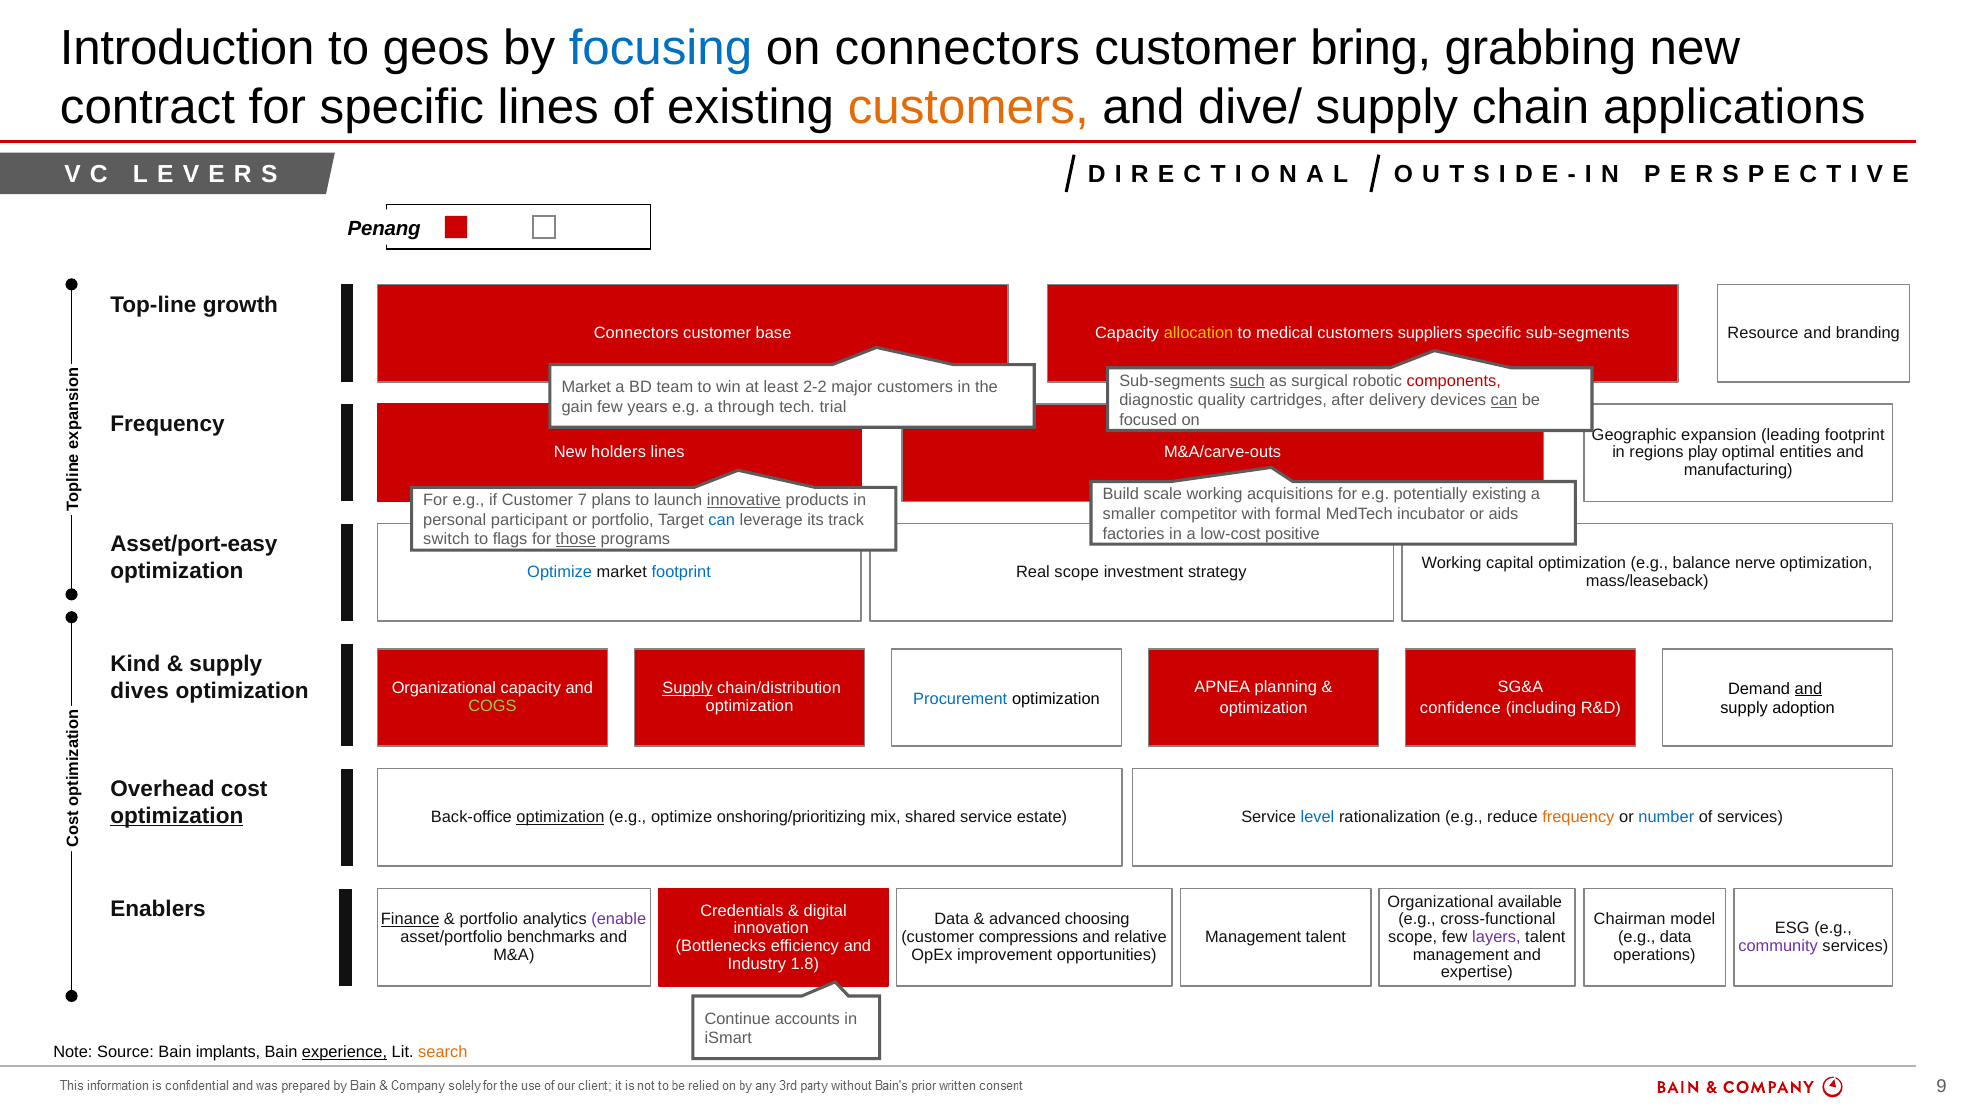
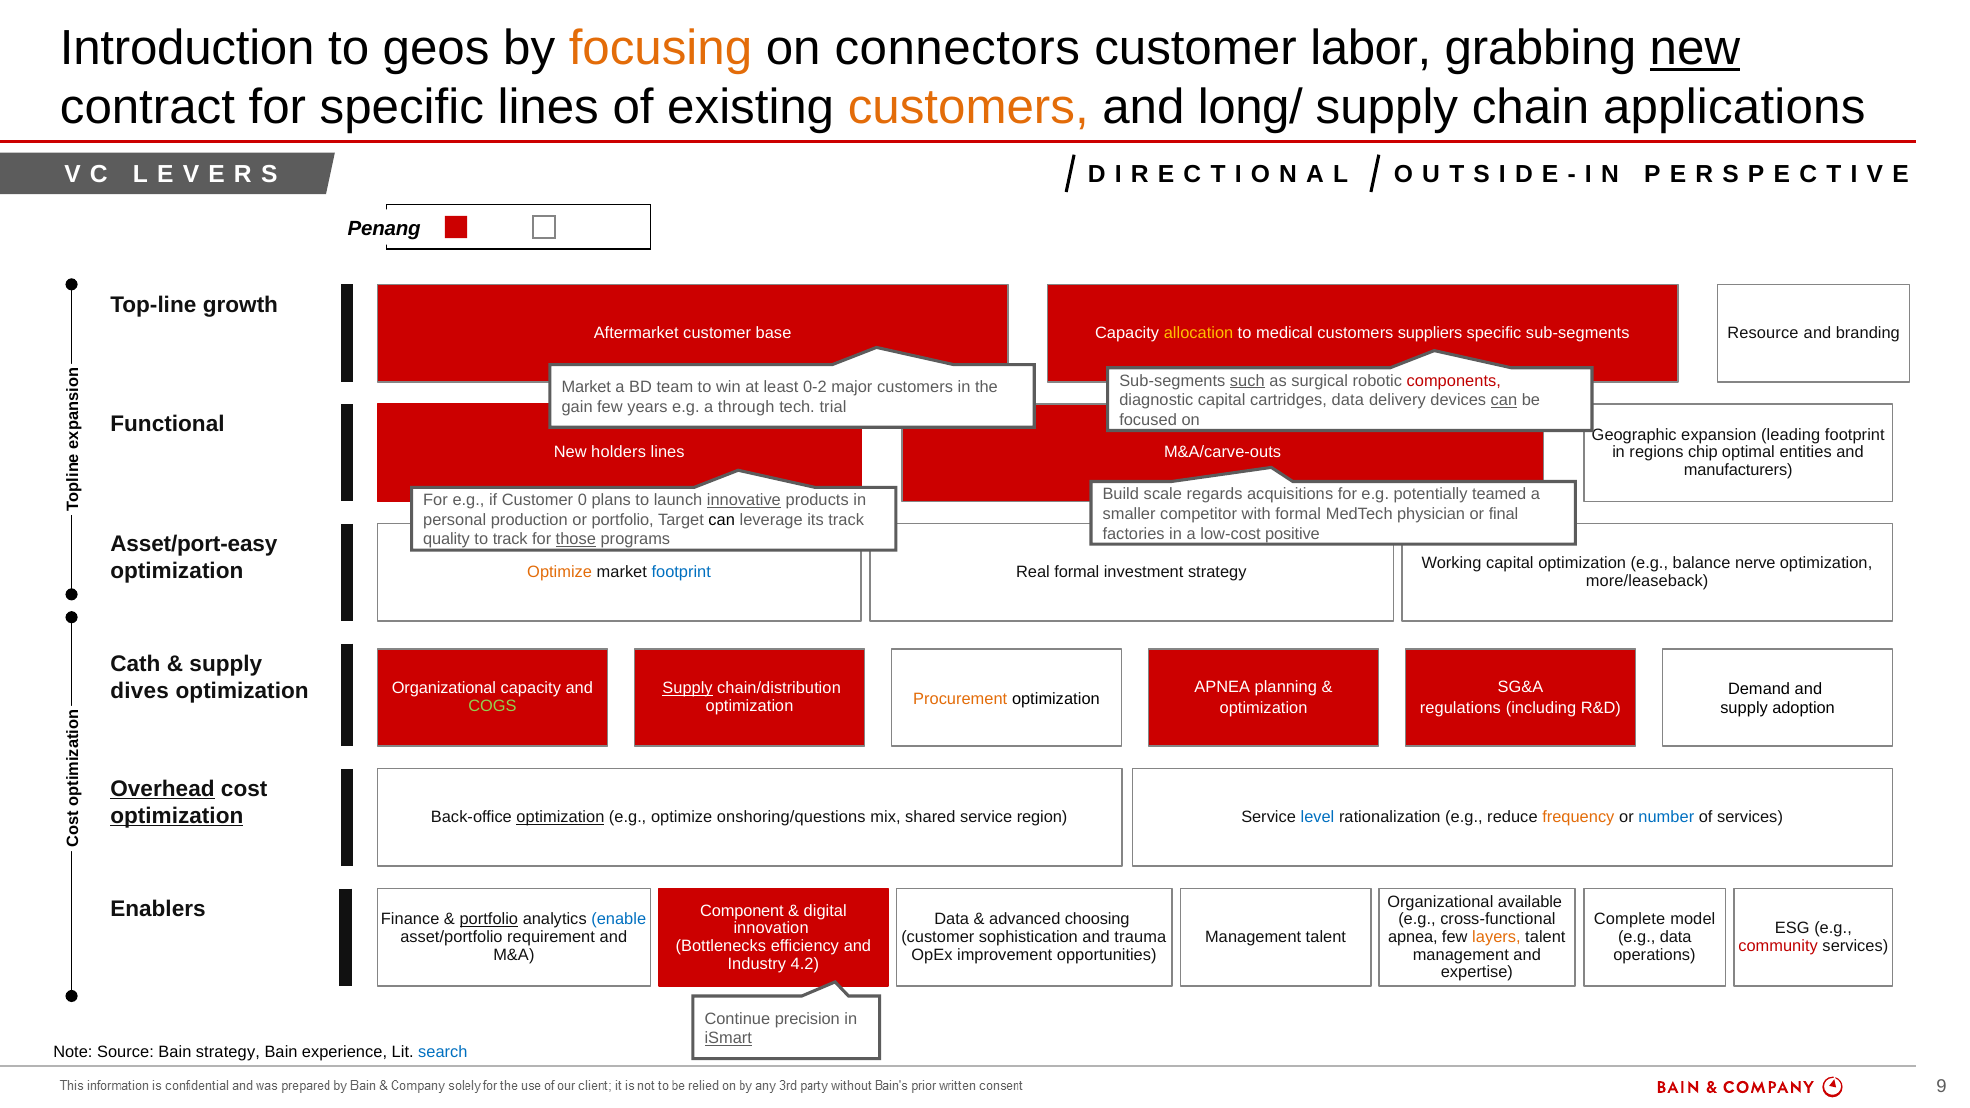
focusing colour: blue -> orange
bring: bring -> labor
new at (1695, 48) underline: none -> present
dive/: dive/ -> long/
Connectors at (636, 333): Connectors -> Aftermarket
2-2: 2-2 -> 0-2
diagnostic quality: quality -> capital
cartridges after: after -> data
Frequency at (167, 424): Frequency -> Functional
play: play -> chip
manufacturing: manufacturing -> manufacturers
scale working: working -> regards
potentially existing: existing -> teamed
7: 7 -> 0
incubator: incubator -> physician
aids: aids -> final
participant: participant -> production
can at (722, 520) colour: blue -> black
switch: switch -> quality
to flags: flags -> track
Optimize at (560, 572) colour: blue -> orange
Real scope: scope -> formal
mass/leaseback: mass/leaseback -> more/leaseback
Kind: Kind -> Cath
and at (1808, 689) underline: present -> none
Procurement colour: blue -> orange
confidence: confidence -> regulations
Overhead underline: none -> present
onshoring/prioritizing: onshoring/prioritizing -> onshoring/questions
estate: estate -> region
Credentials: Credentials -> Component
Finance underline: present -> none
portfolio at (489, 920) underline: none -> present
enable colour: purple -> blue
Chairman: Chairman -> Complete
benchmarks: benchmarks -> requirement
compressions: compressions -> sophistication
relative: relative -> trauma
scope at (1413, 937): scope -> apnea
layers colour: purple -> orange
community colour: purple -> red
1.8: 1.8 -> 4.2
accounts: accounts -> precision
iSmart underline: none -> present
Bain implants: implants -> strategy
experience underline: present -> none
search colour: orange -> blue
